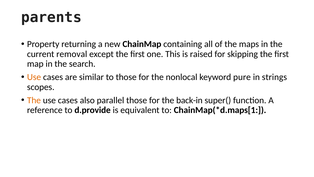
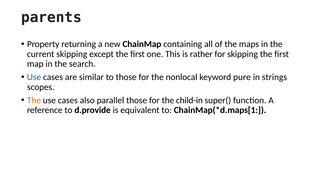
current removal: removal -> skipping
raised: raised -> rather
Use at (34, 77) colour: orange -> blue
back-in: back-in -> child-in
